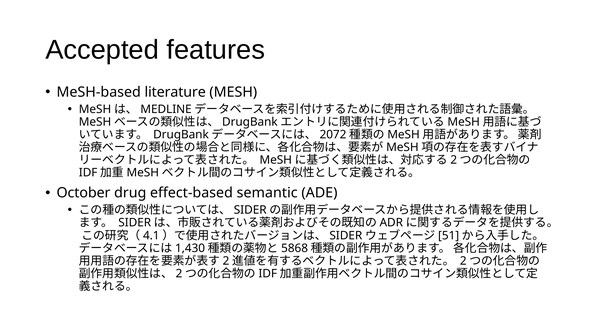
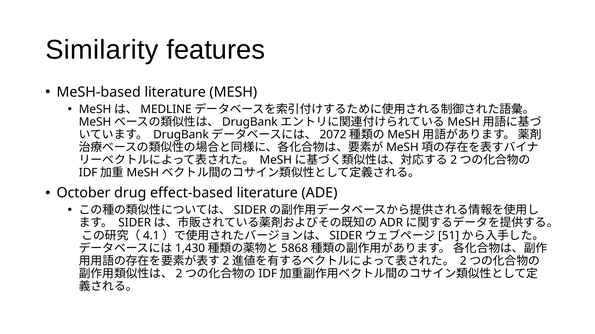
Accepted: Accepted -> Similarity
effect-based semantic: semantic -> literature
